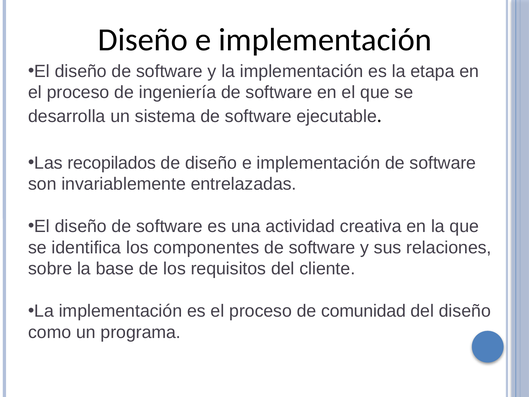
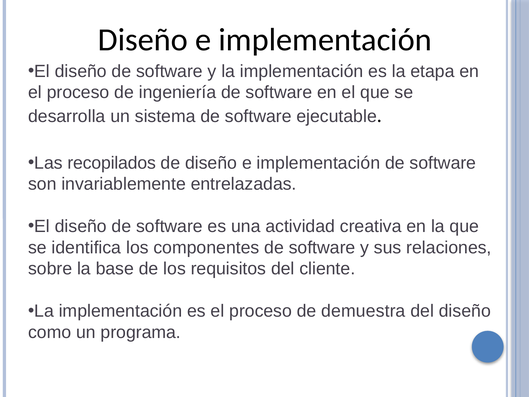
comunidad: comunidad -> demuestra
